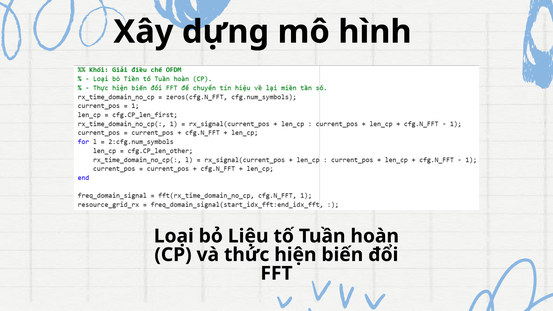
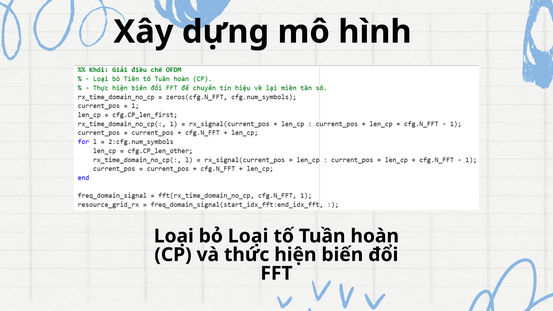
bỏ Liệu: Liệu -> Loại
